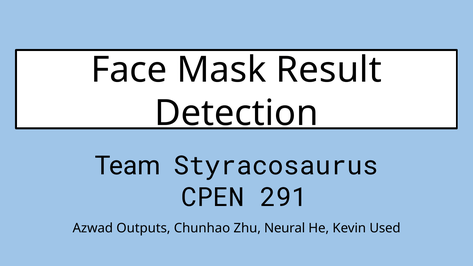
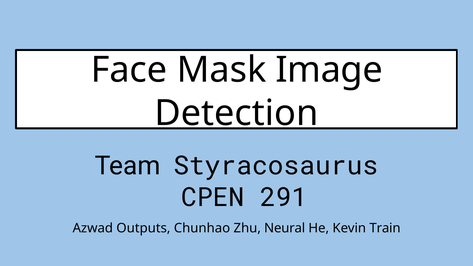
Result: Result -> Image
Used: Used -> Train
